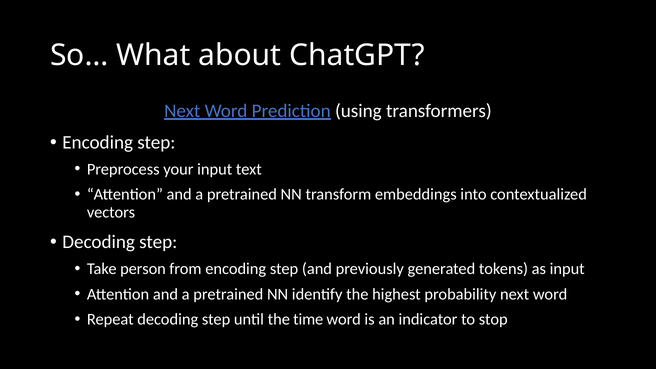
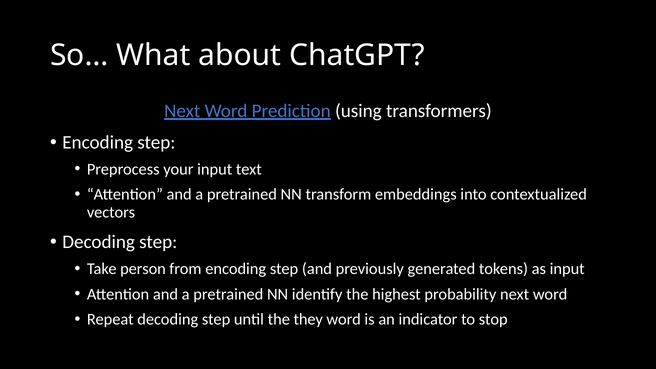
time: time -> they
